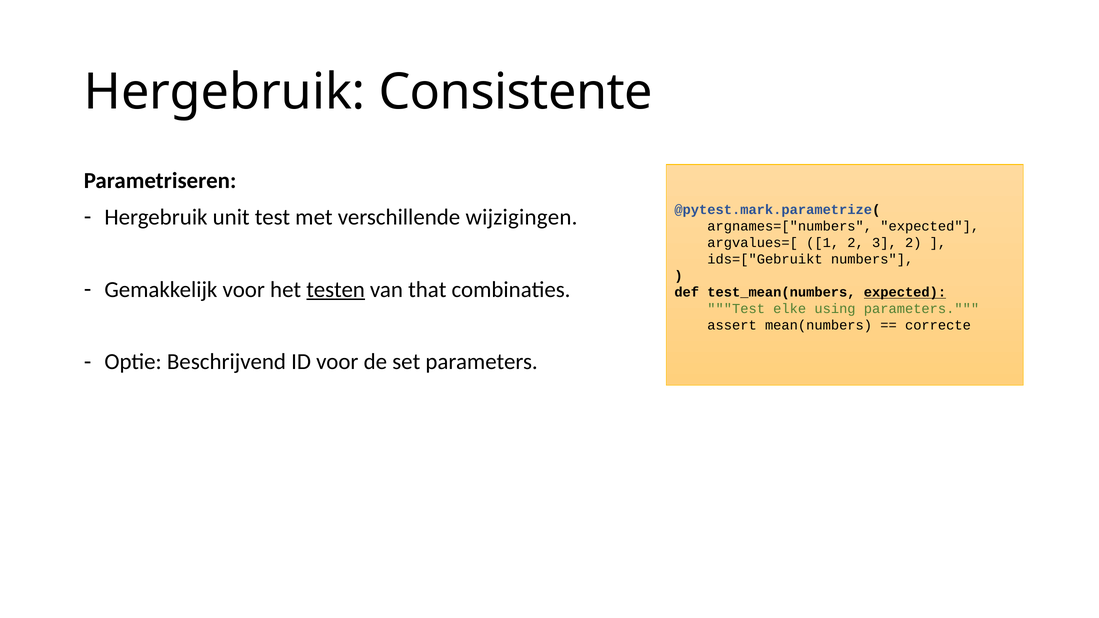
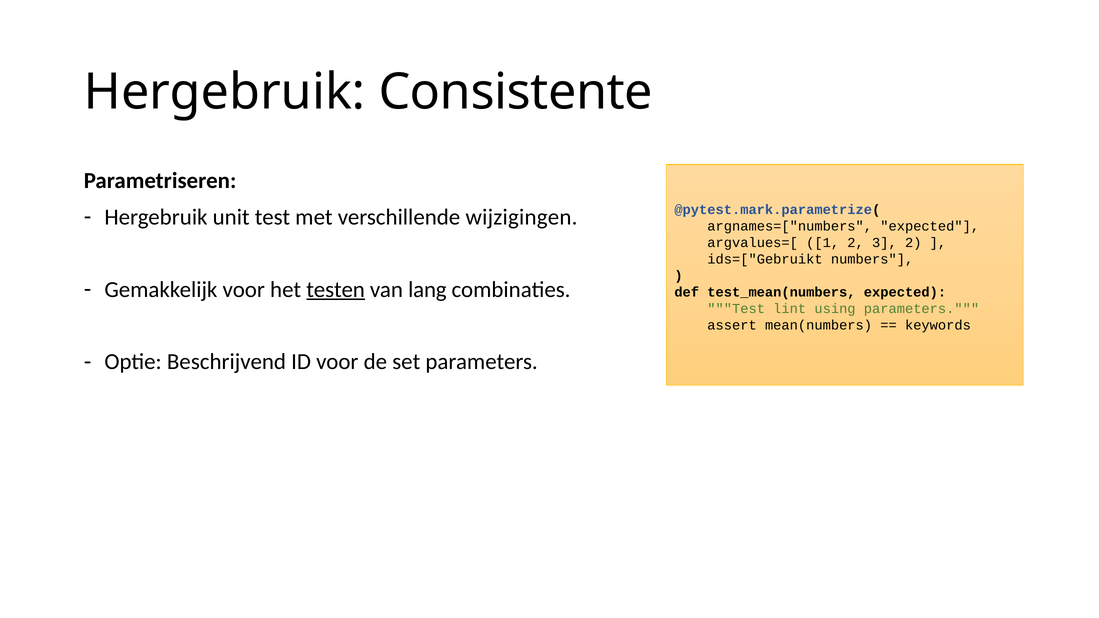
that: that -> lang
expected at (905, 292) underline: present -> none
elke: elke -> lint
correcte: correcte -> keywords
